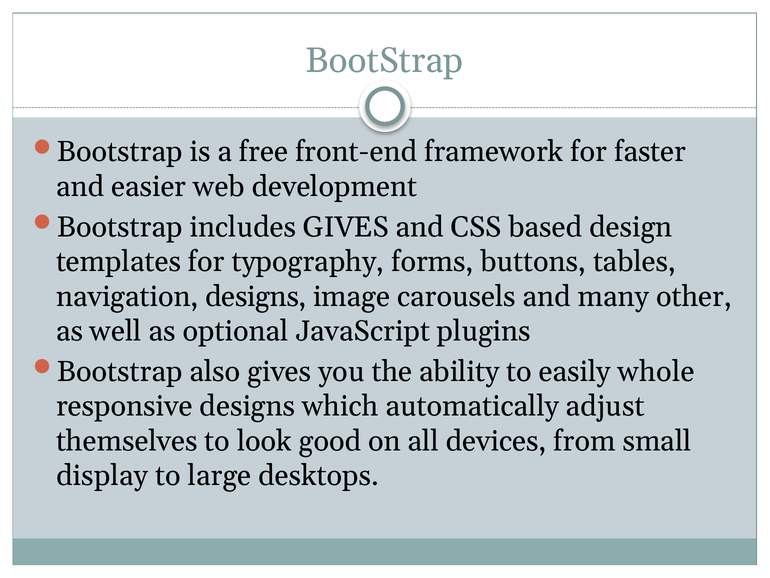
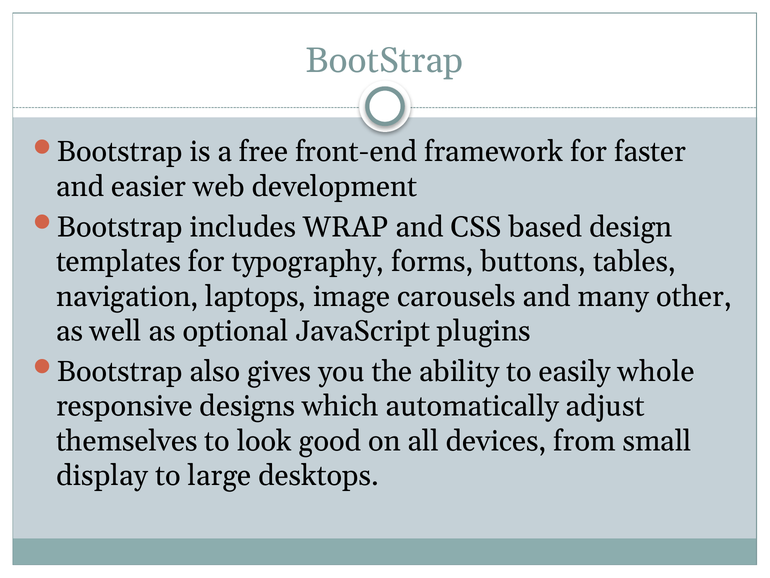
includes GIVES: GIVES -> WRAP
navigation designs: designs -> laptops
